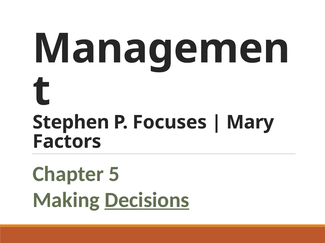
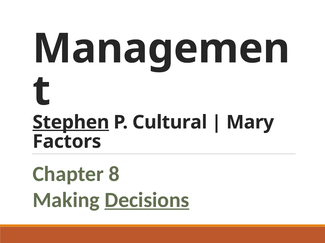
Stephen underline: none -> present
Focuses: Focuses -> Cultural
5: 5 -> 8
